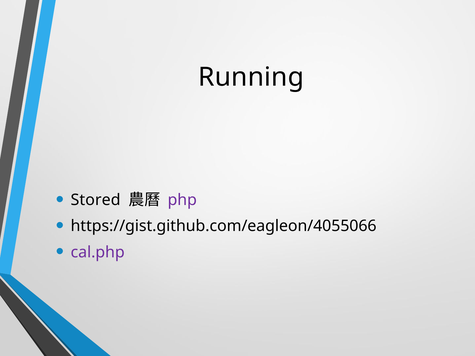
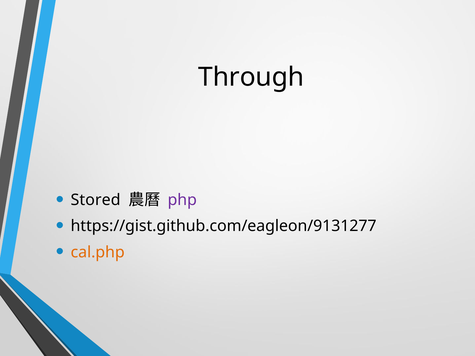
Running: Running -> Through
https://gist.github.com/eagleon/4055066: https://gist.github.com/eagleon/4055066 -> https://gist.github.com/eagleon/9131277
cal.php colour: purple -> orange
